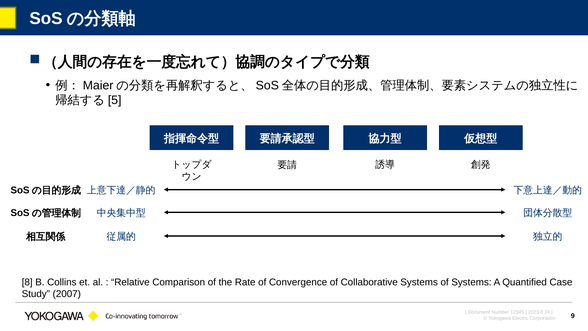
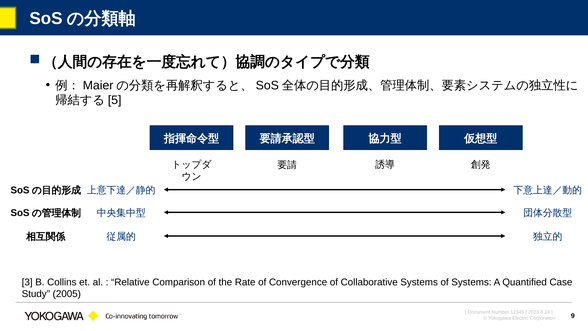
8 at (27, 282): 8 -> 3
2007: 2007 -> 2005
